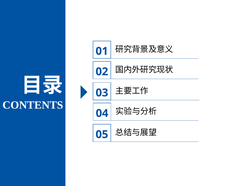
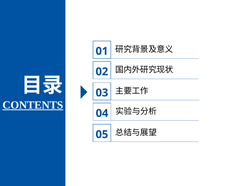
CONTENTS underline: none -> present
